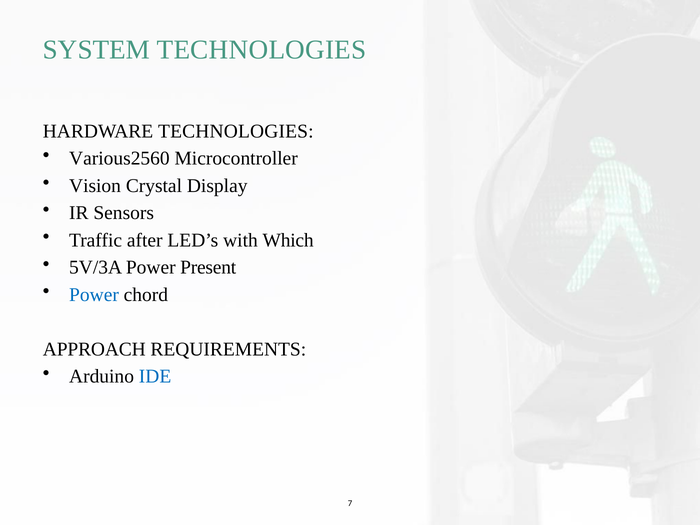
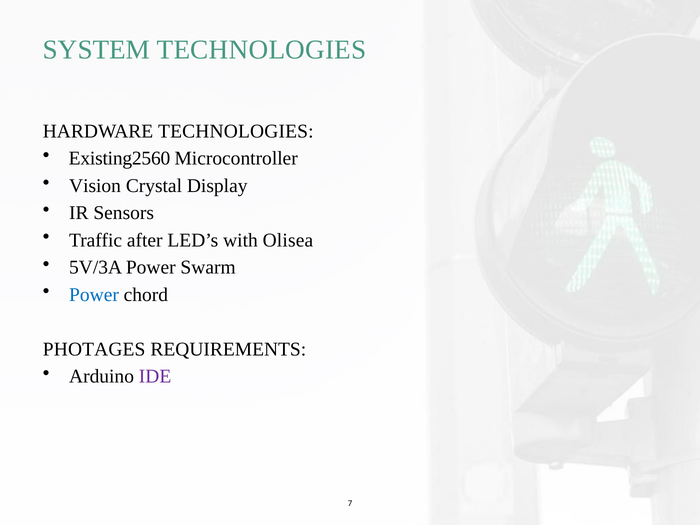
Various2560: Various2560 -> Existing2560
Which: Which -> Olisea
Present: Present -> Swarm
APPROACH: APPROACH -> PHOTAGES
IDE colour: blue -> purple
